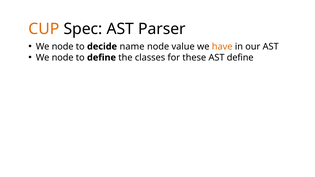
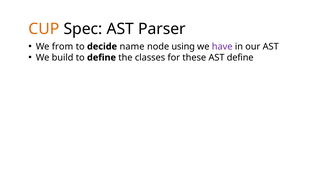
node at (63, 47): node -> from
value: value -> using
have colour: orange -> purple
node at (63, 58): node -> build
